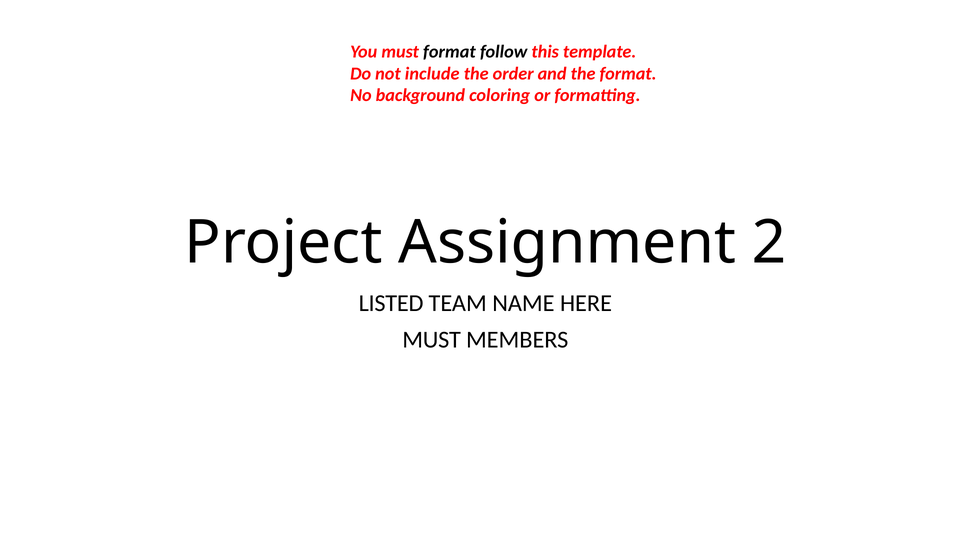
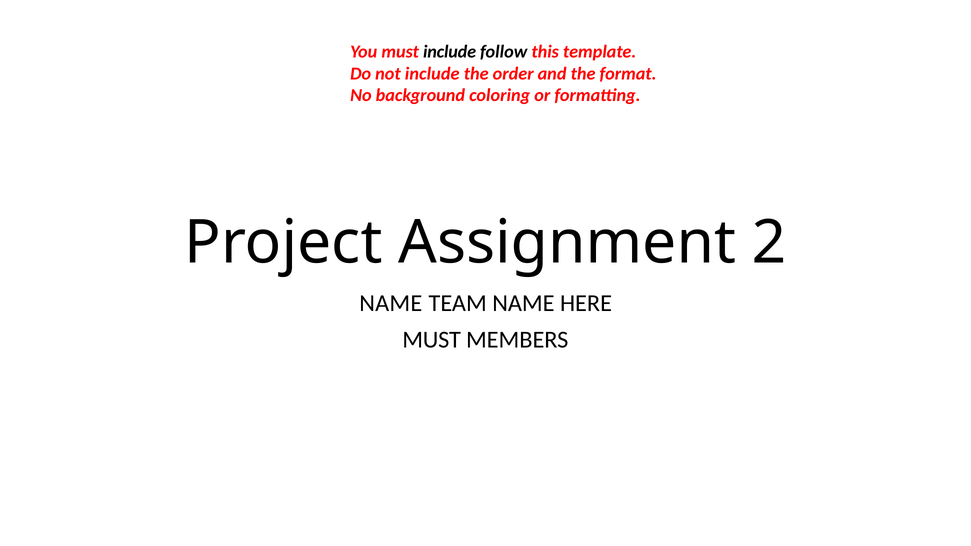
must format: format -> include
LISTED at (391, 303): LISTED -> NAME
